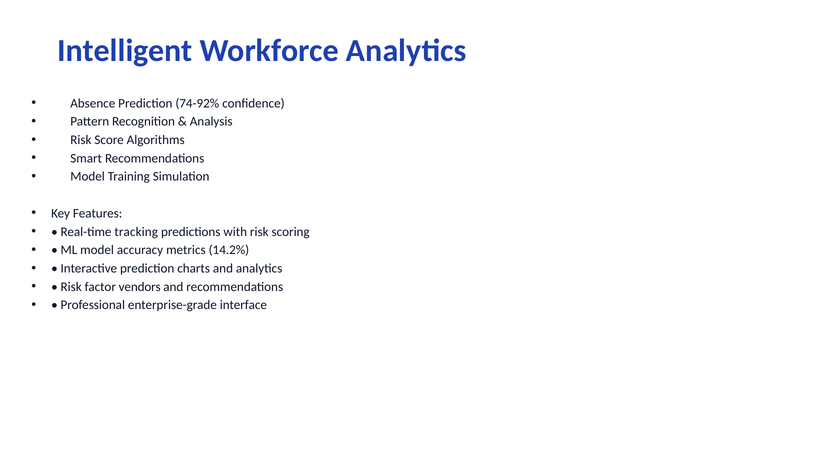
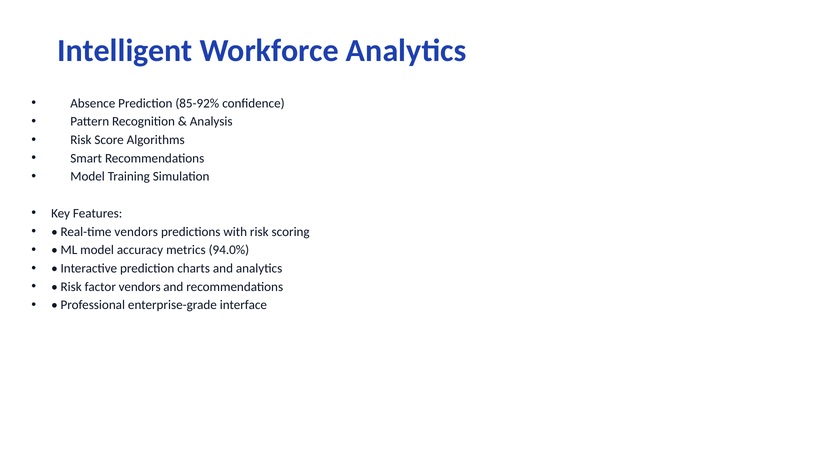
74-92%: 74-92% -> 85-92%
Real-time tracking: tracking -> vendors
14.2%: 14.2% -> 94.0%
